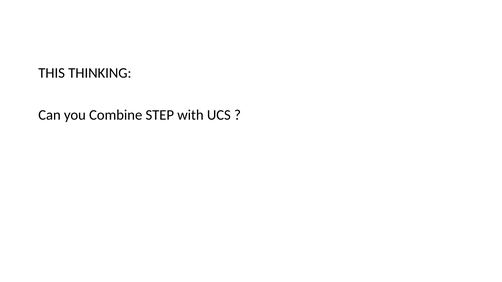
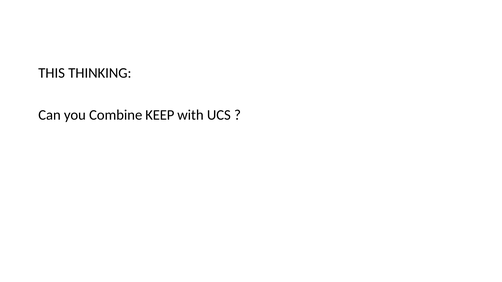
STEP: STEP -> KEEP
